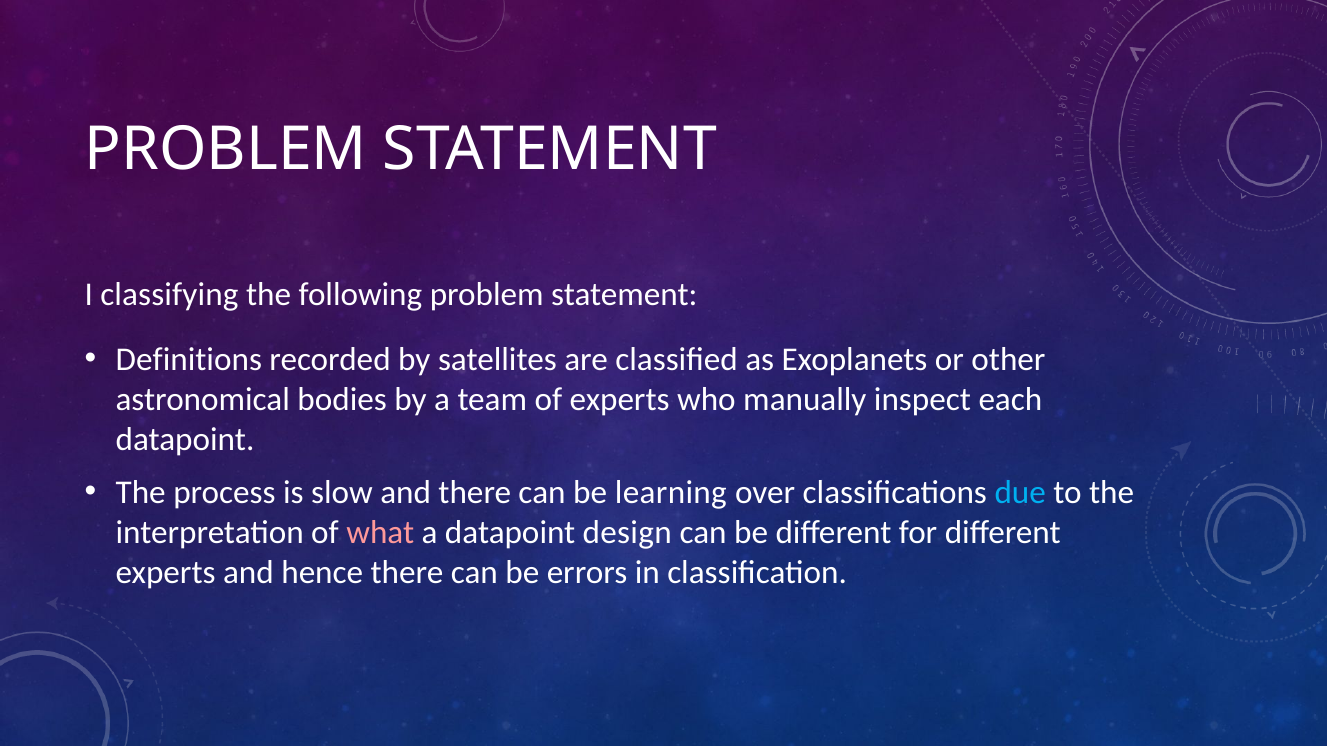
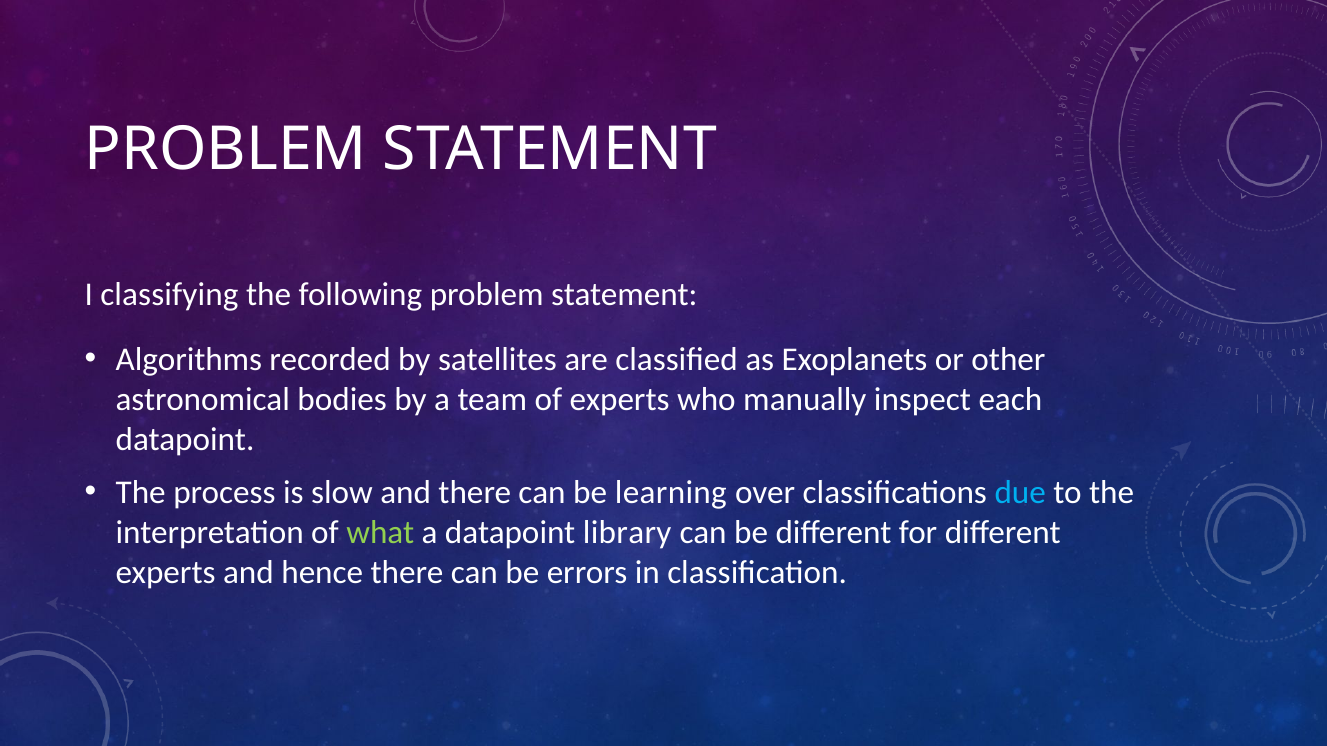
Definitions: Definitions -> Algorithms
what colour: pink -> light green
design: design -> library
